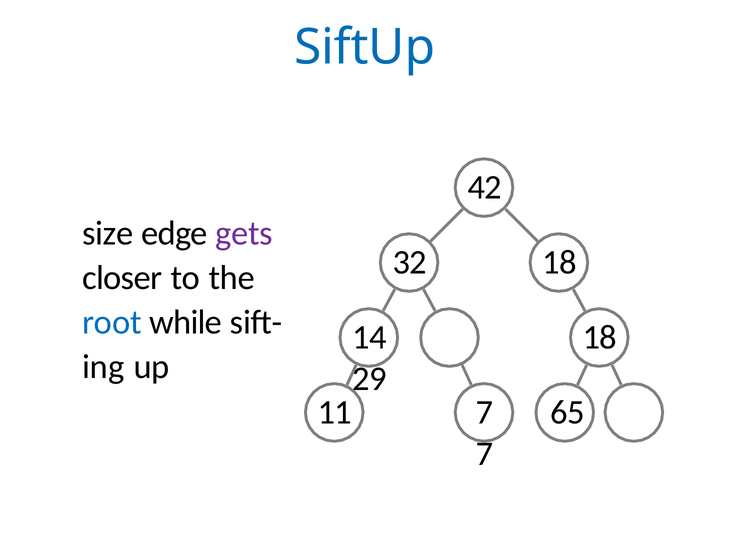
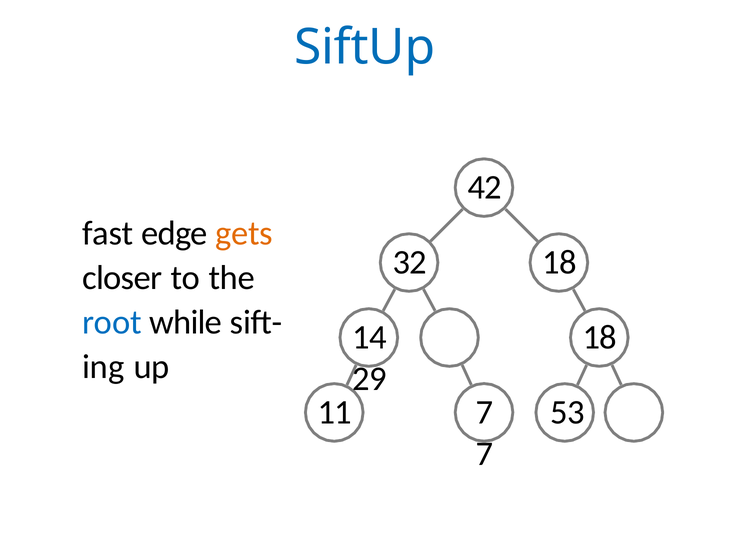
size: size -> fast
gets colour: purple -> orange
65: 65 -> 53
